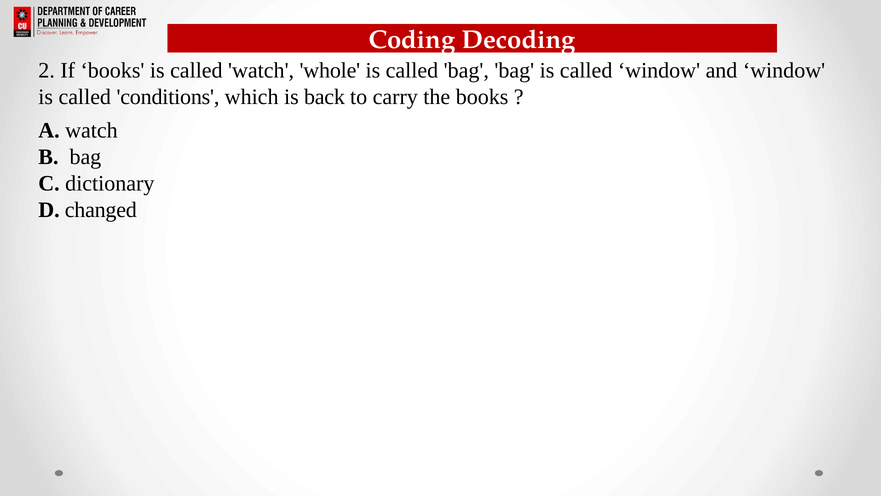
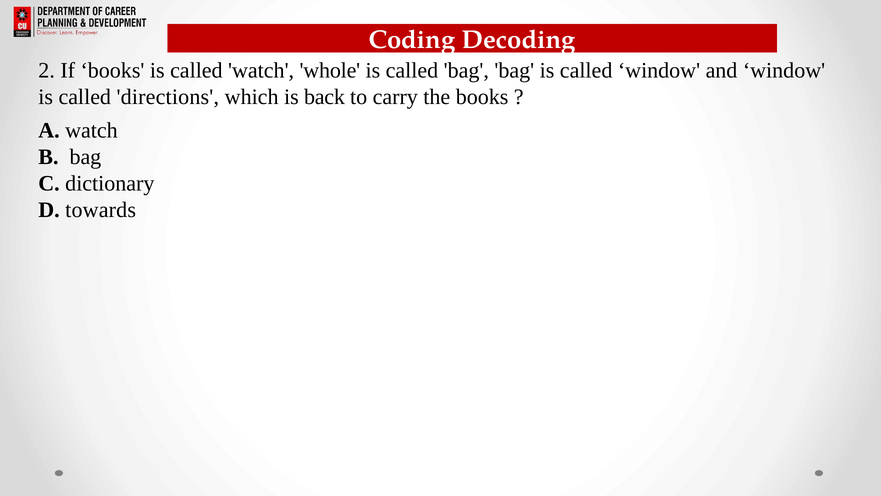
conditions: conditions -> directions
changed: changed -> towards
